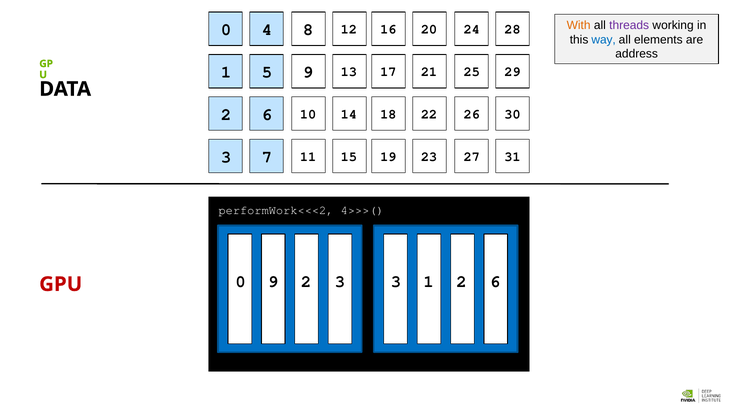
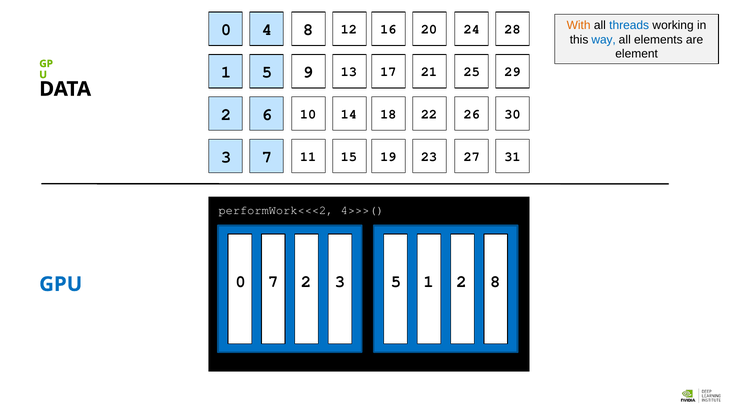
threads colour: purple -> blue
address: address -> element
0 9: 9 -> 7
3 3: 3 -> 5
2 6: 6 -> 8
GPU colour: red -> blue
